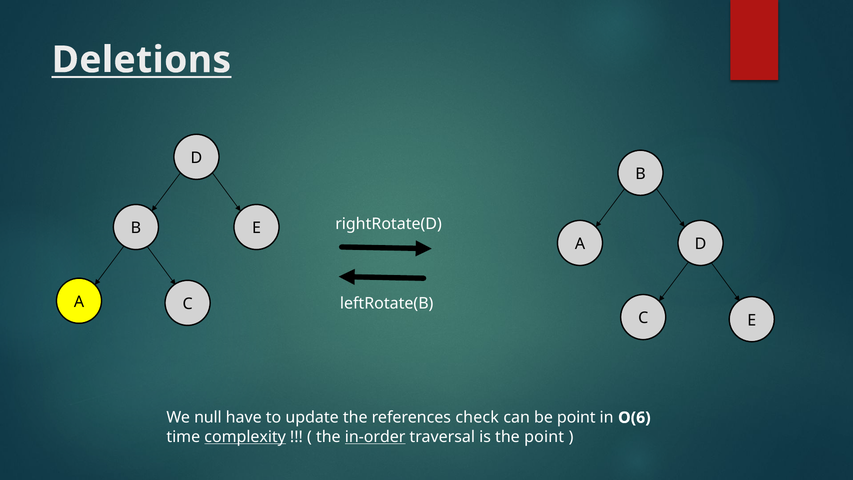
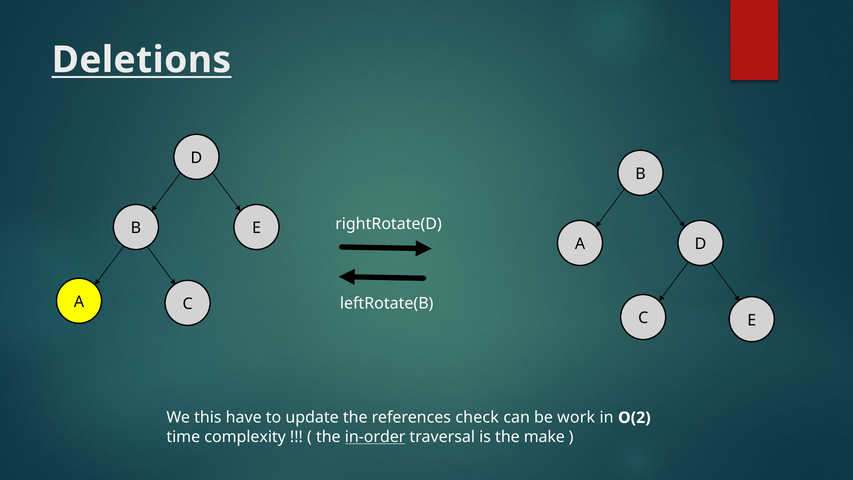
null: null -> this
be point: point -> work
O(6: O(6 -> O(2
complexity underline: present -> none
the point: point -> make
